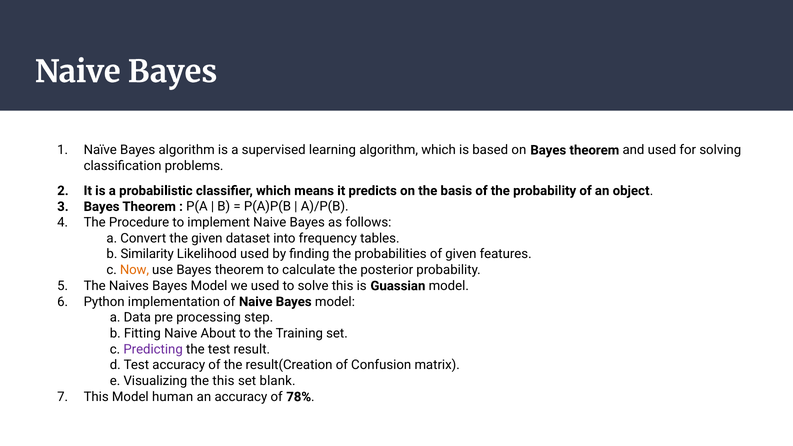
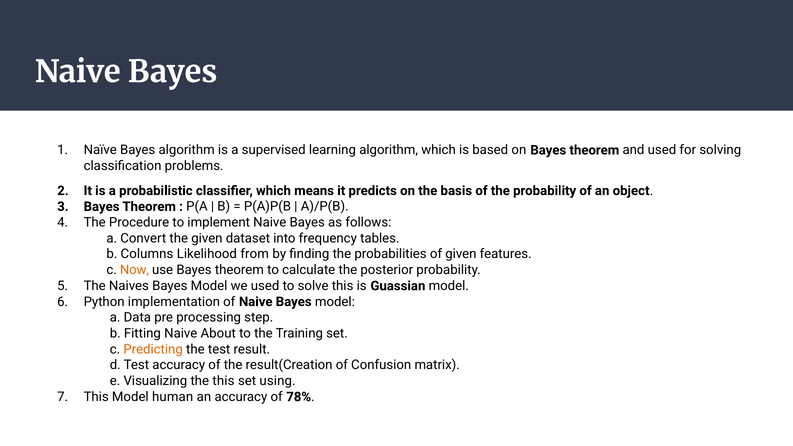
Similarity: Similarity -> Columns
Likelihood used: used -> from
Predicting colour: purple -> orange
blank: blank -> using
